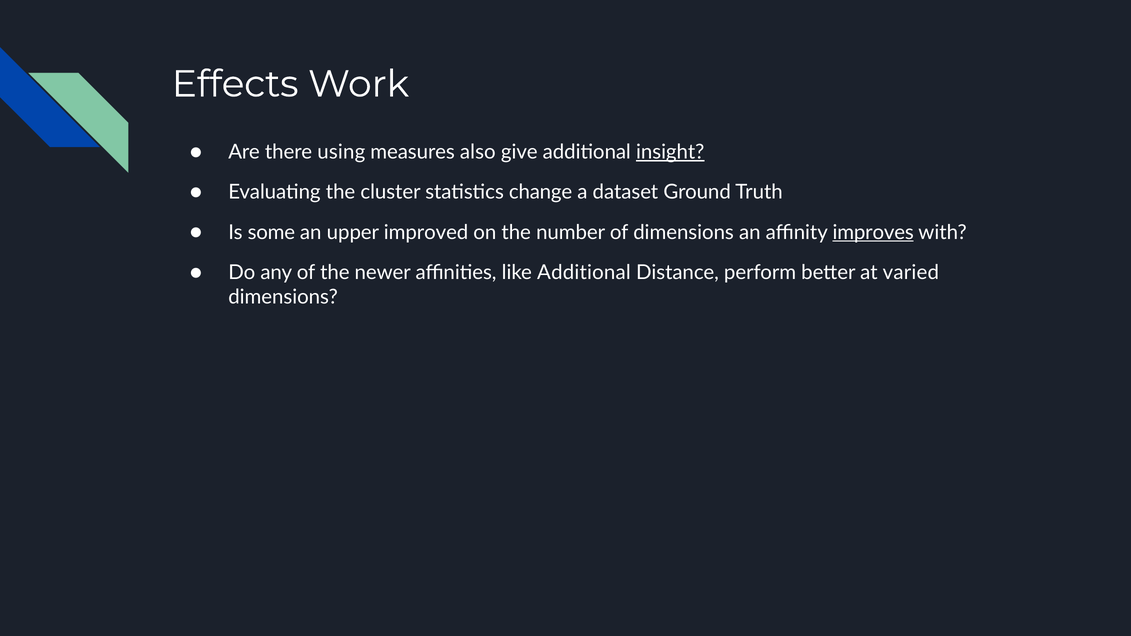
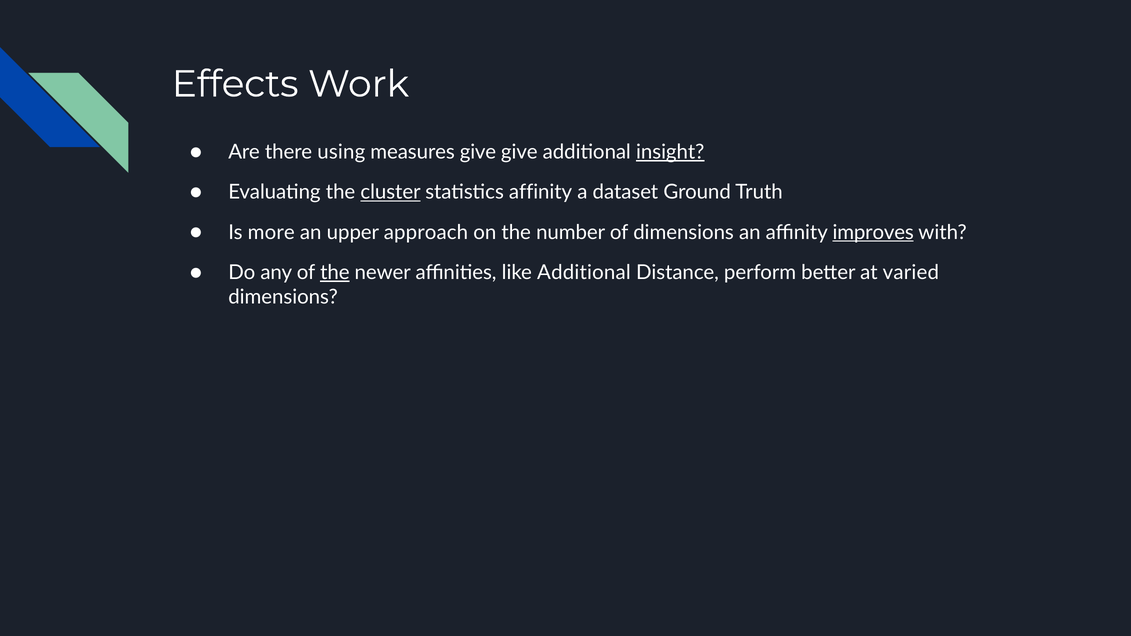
measures also: also -> give
cluster underline: none -> present
statistics change: change -> affinity
some: some -> more
improved: improved -> approach
the at (335, 273) underline: none -> present
